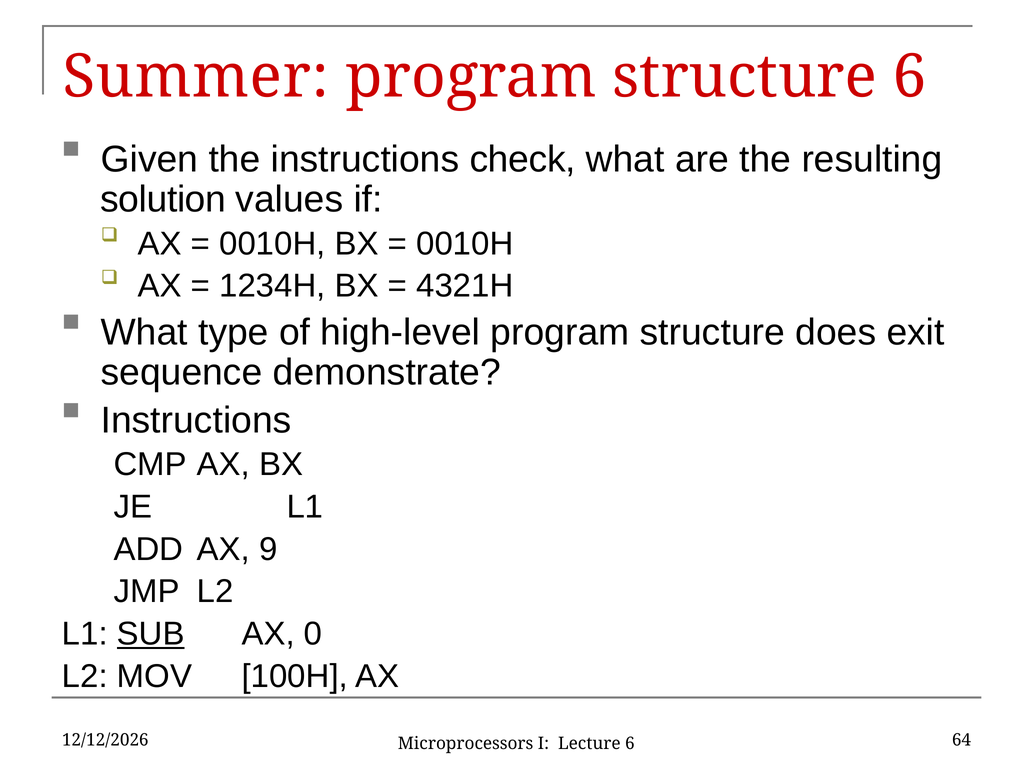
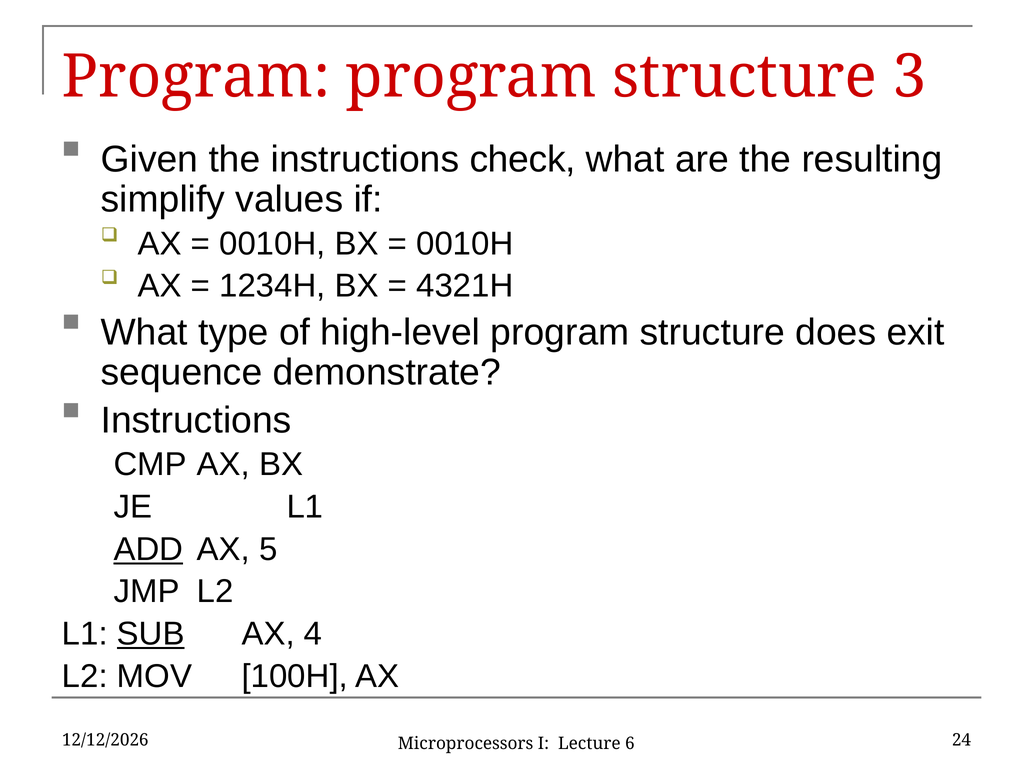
Summer at (196, 77): Summer -> Program
structure 6: 6 -> 3
solution: solution -> simplify
ADD underline: none -> present
9: 9 -> 5
0: 0 -> 4
64: 64 -> 24
